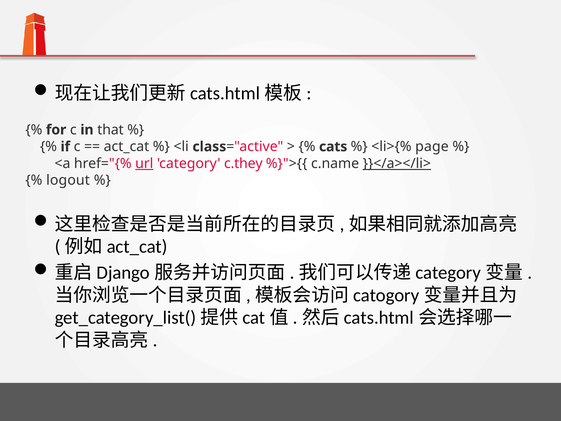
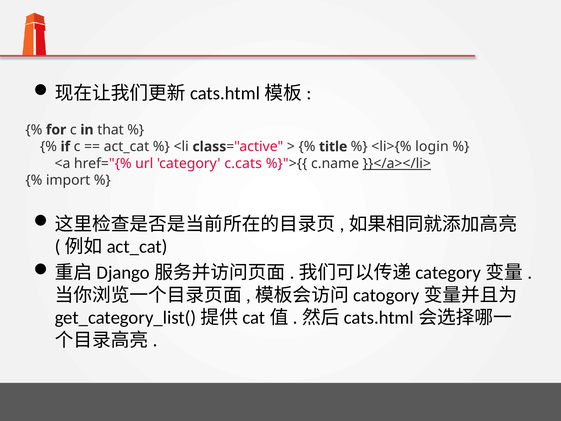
cats: cats -> title
page: page -> login
url underline: present -> none
c.they: c.they -> c.cats
logout: logout -> import
